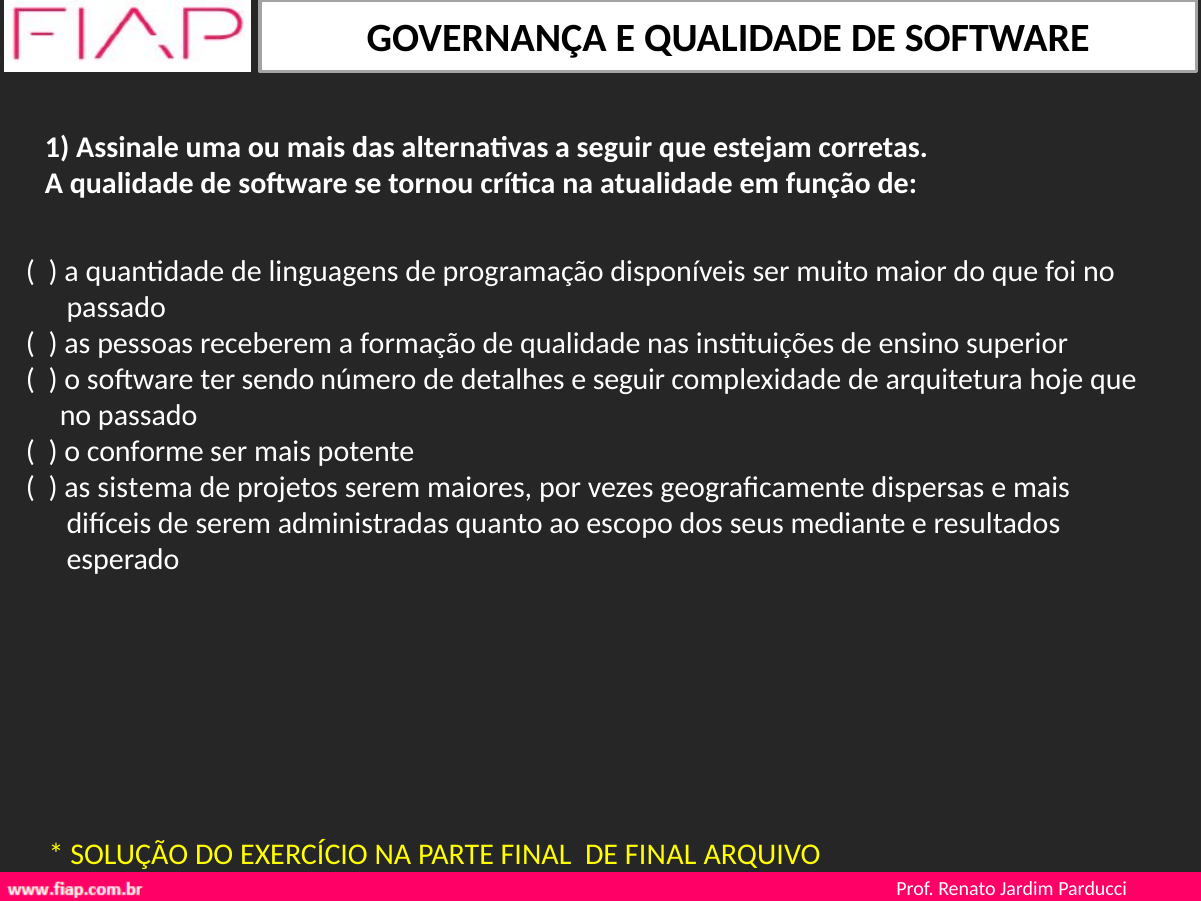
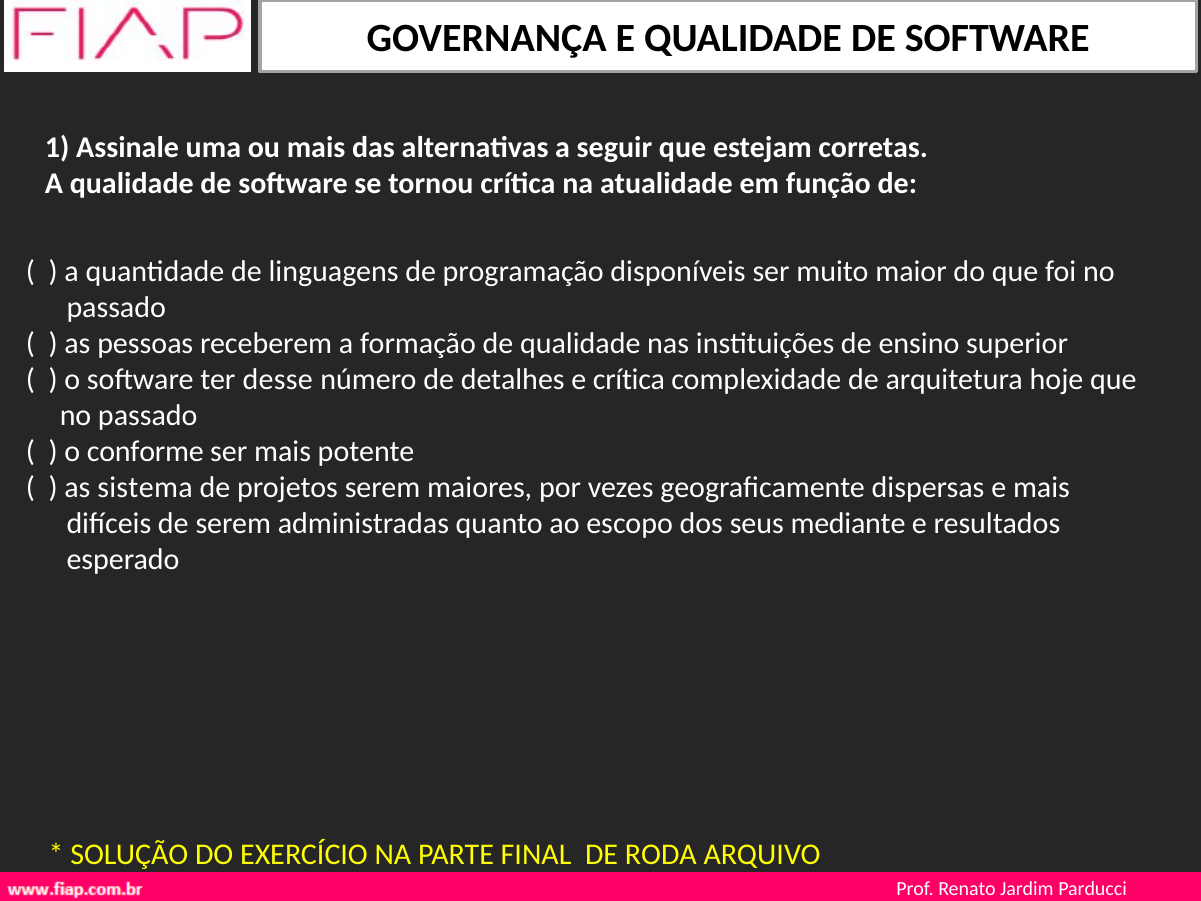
sendo: sendo -> desse
e seguir: seguir -> crítica
DE FINAL: FINAL -> RODA
